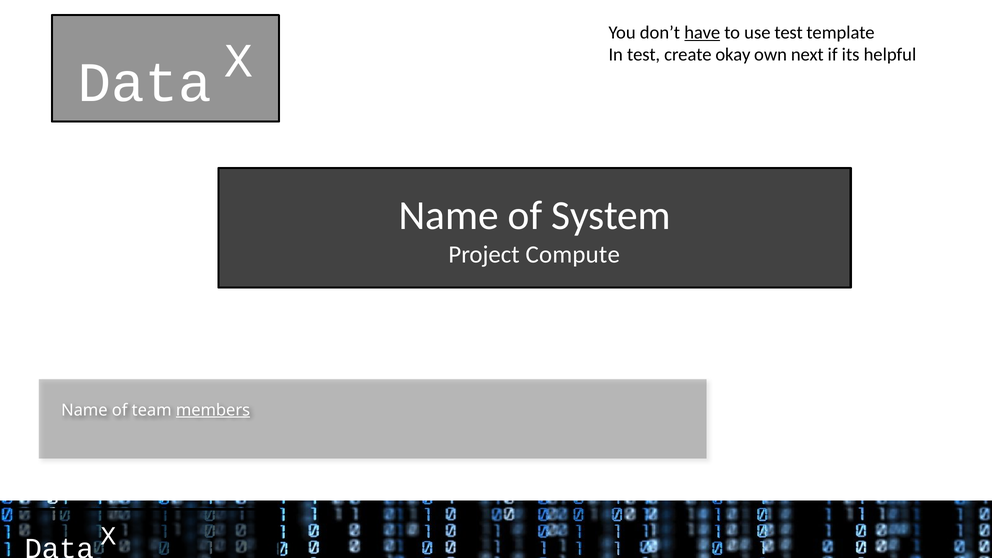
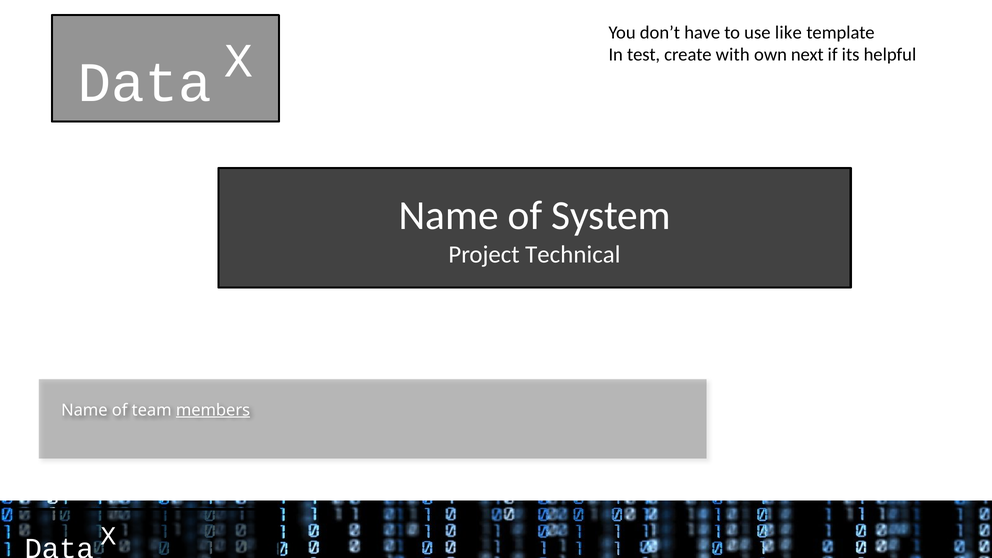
have underline: present -> none
use test: test -> like
okay: okay -> with
Compute: Compute -> Technical
